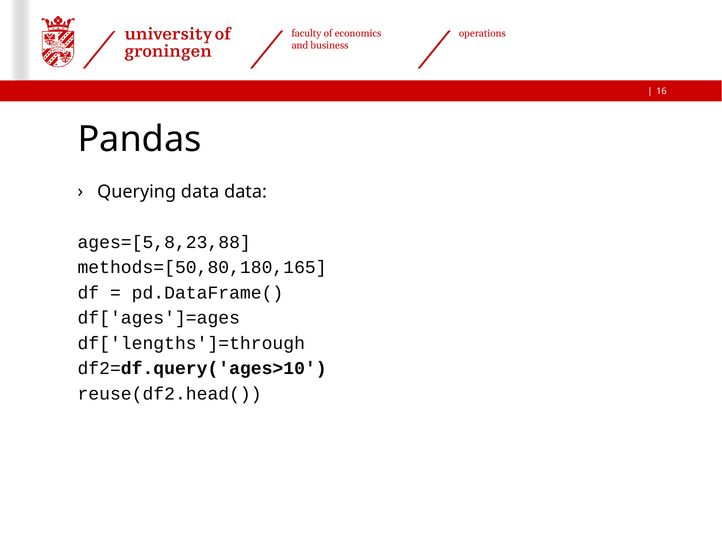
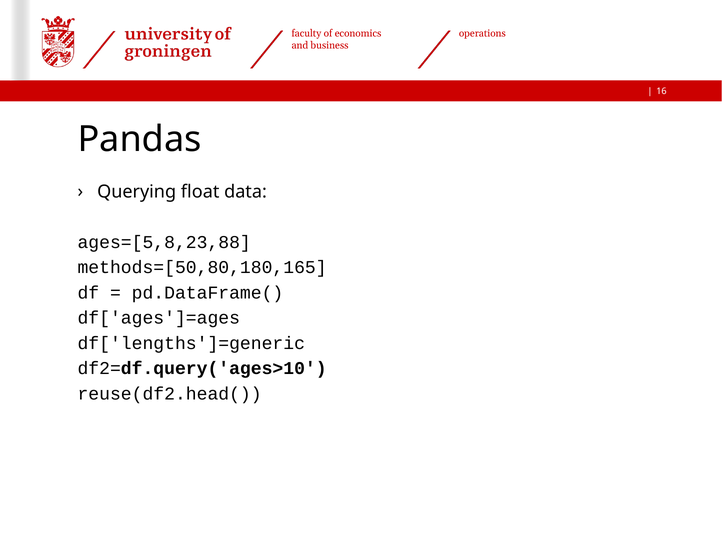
Querying data: data -> float
df['lengths']=through: df['lengths']=through -> df['lengths']=generic
